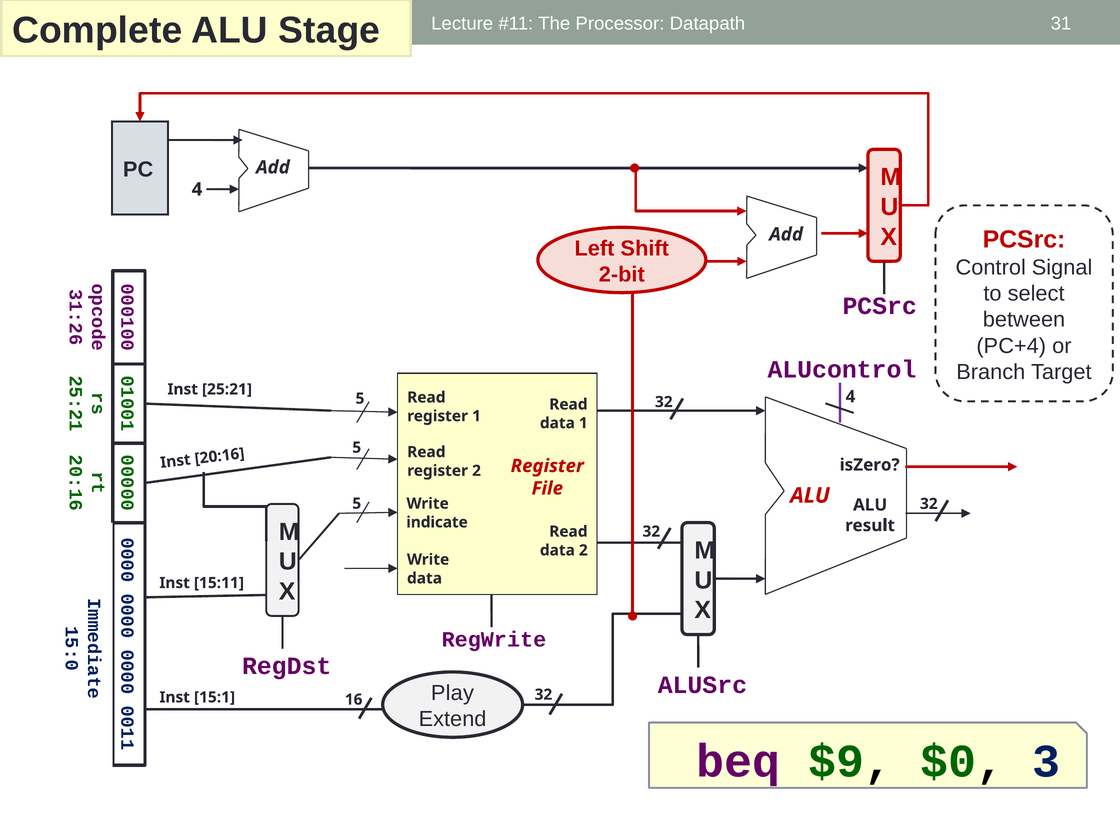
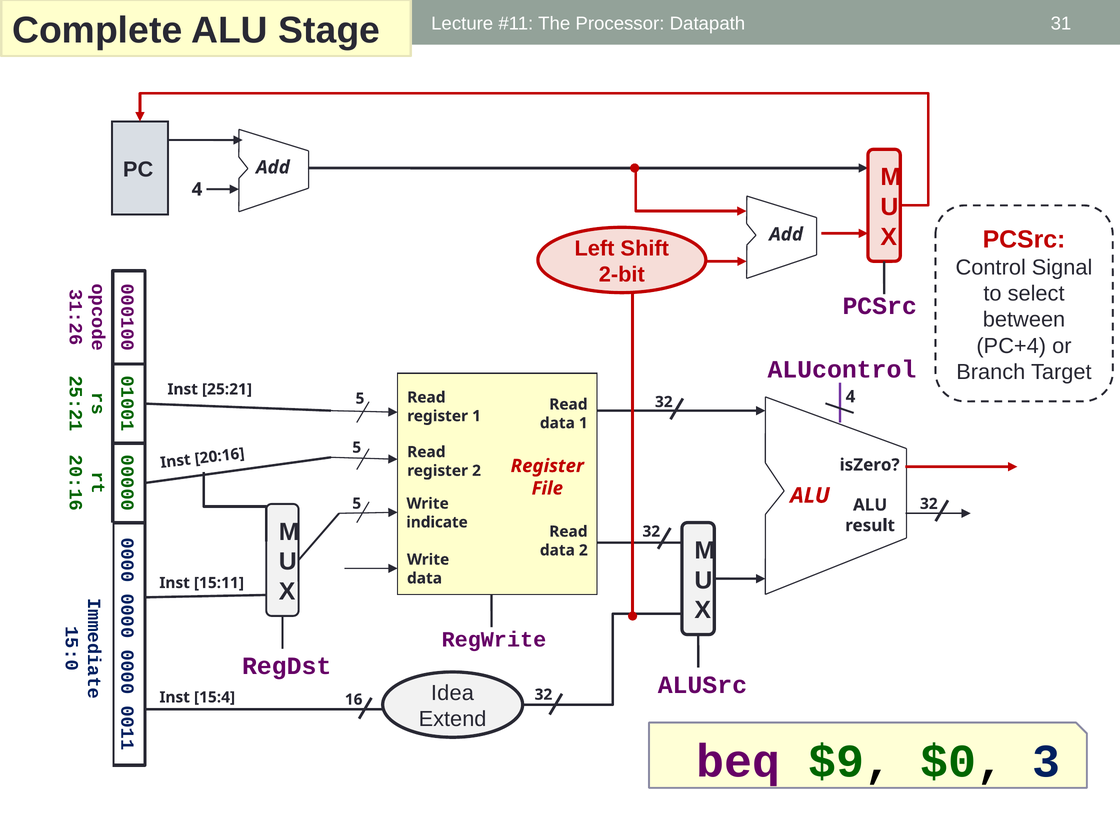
Play: Play -> Idea
15:1: 15:1 -> 15:4
